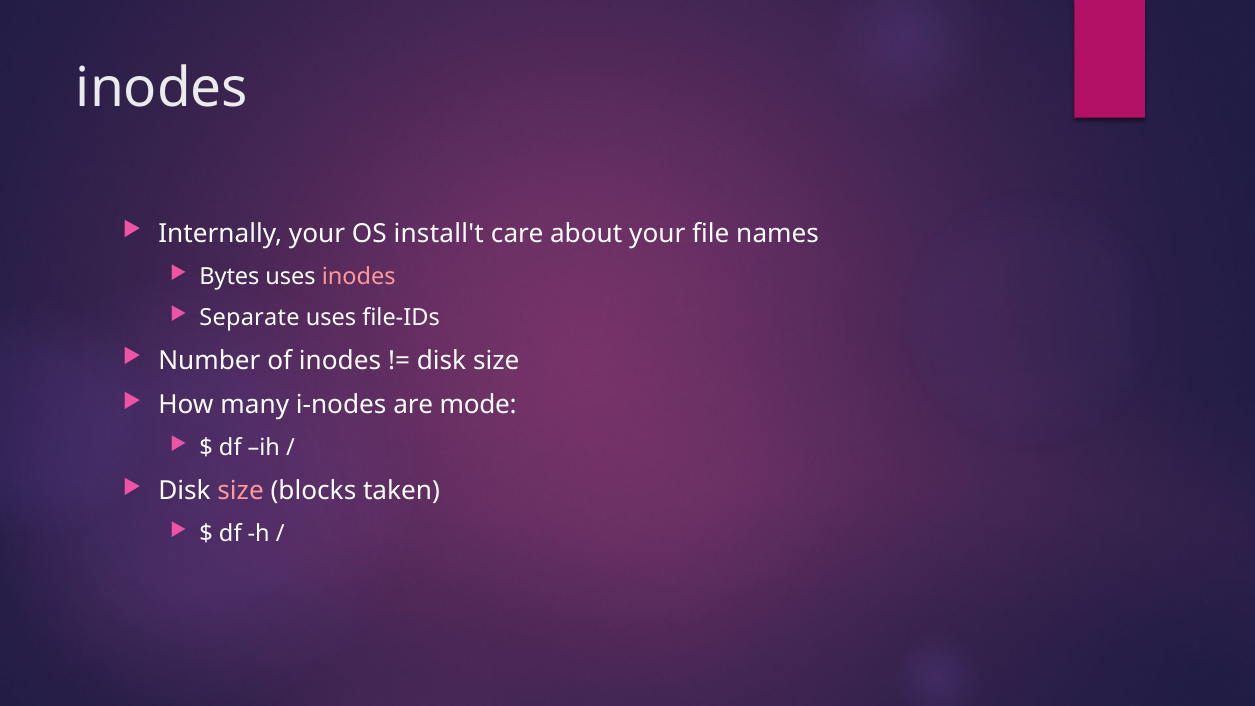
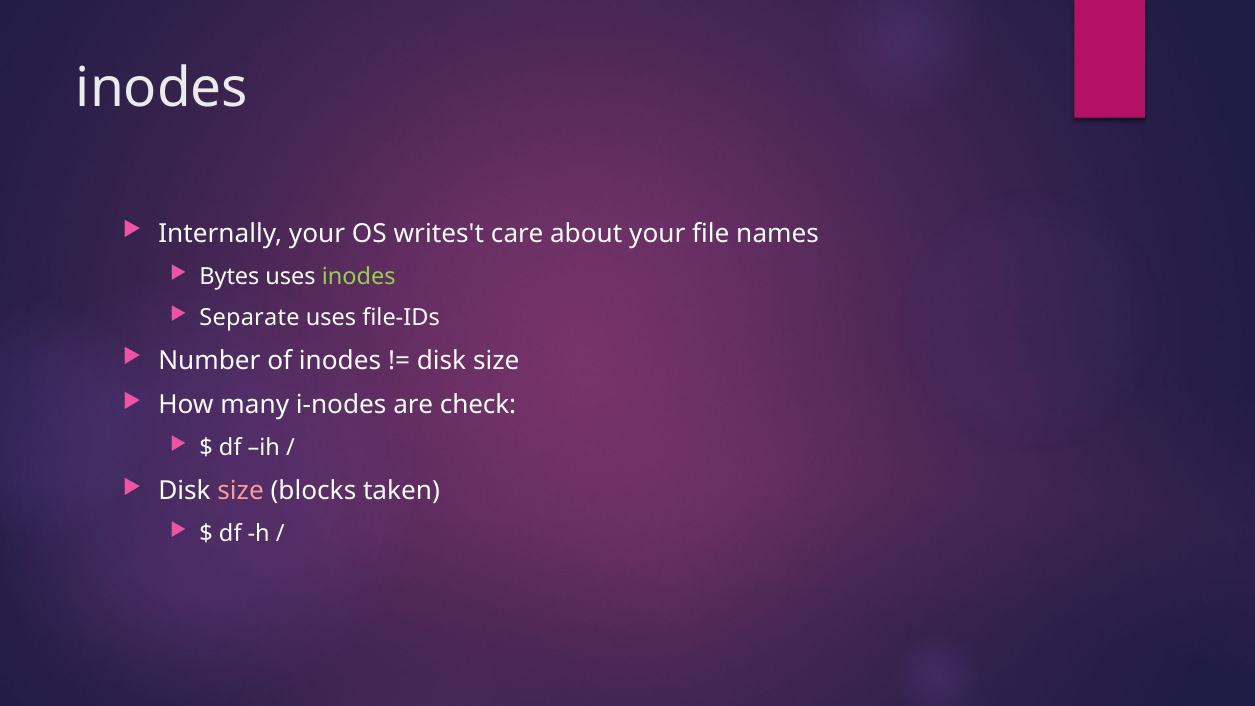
install't: install't -> writes't
inodes at (359, 276) colour: pink -> light green
mode: mode -> check
